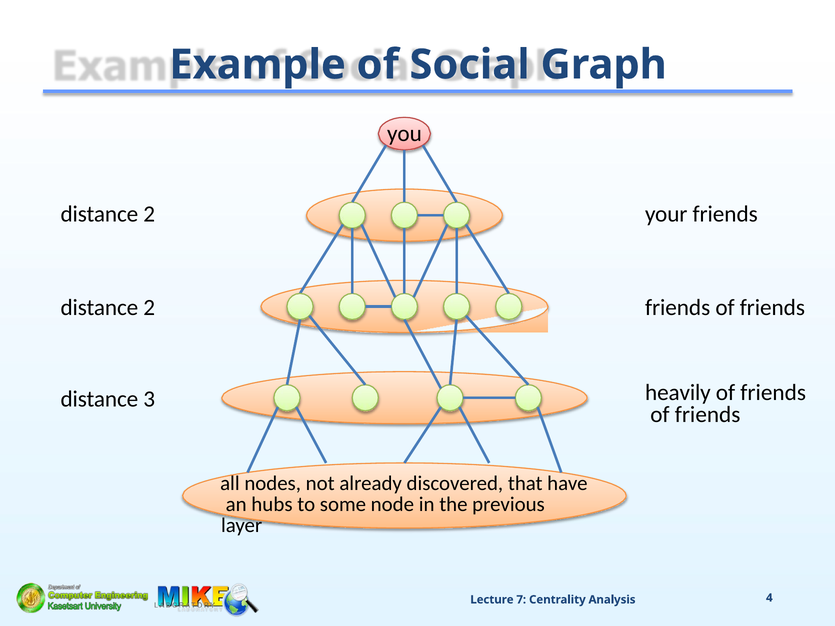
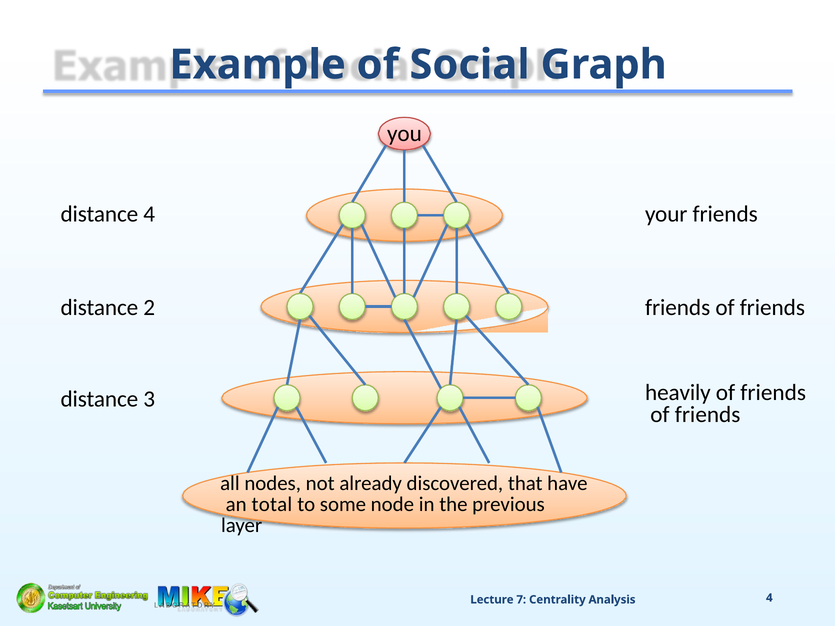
2 at (149, 214): 2 -> 4
hubs: hubs -> total
